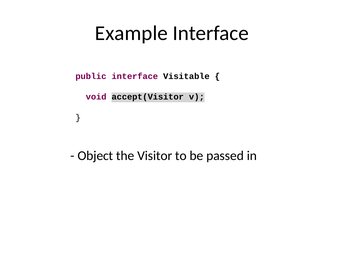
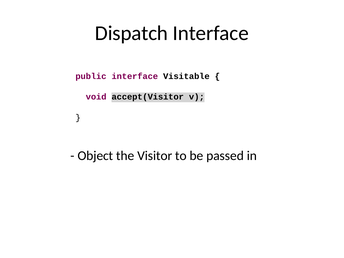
Example: Example -> Dispatch
